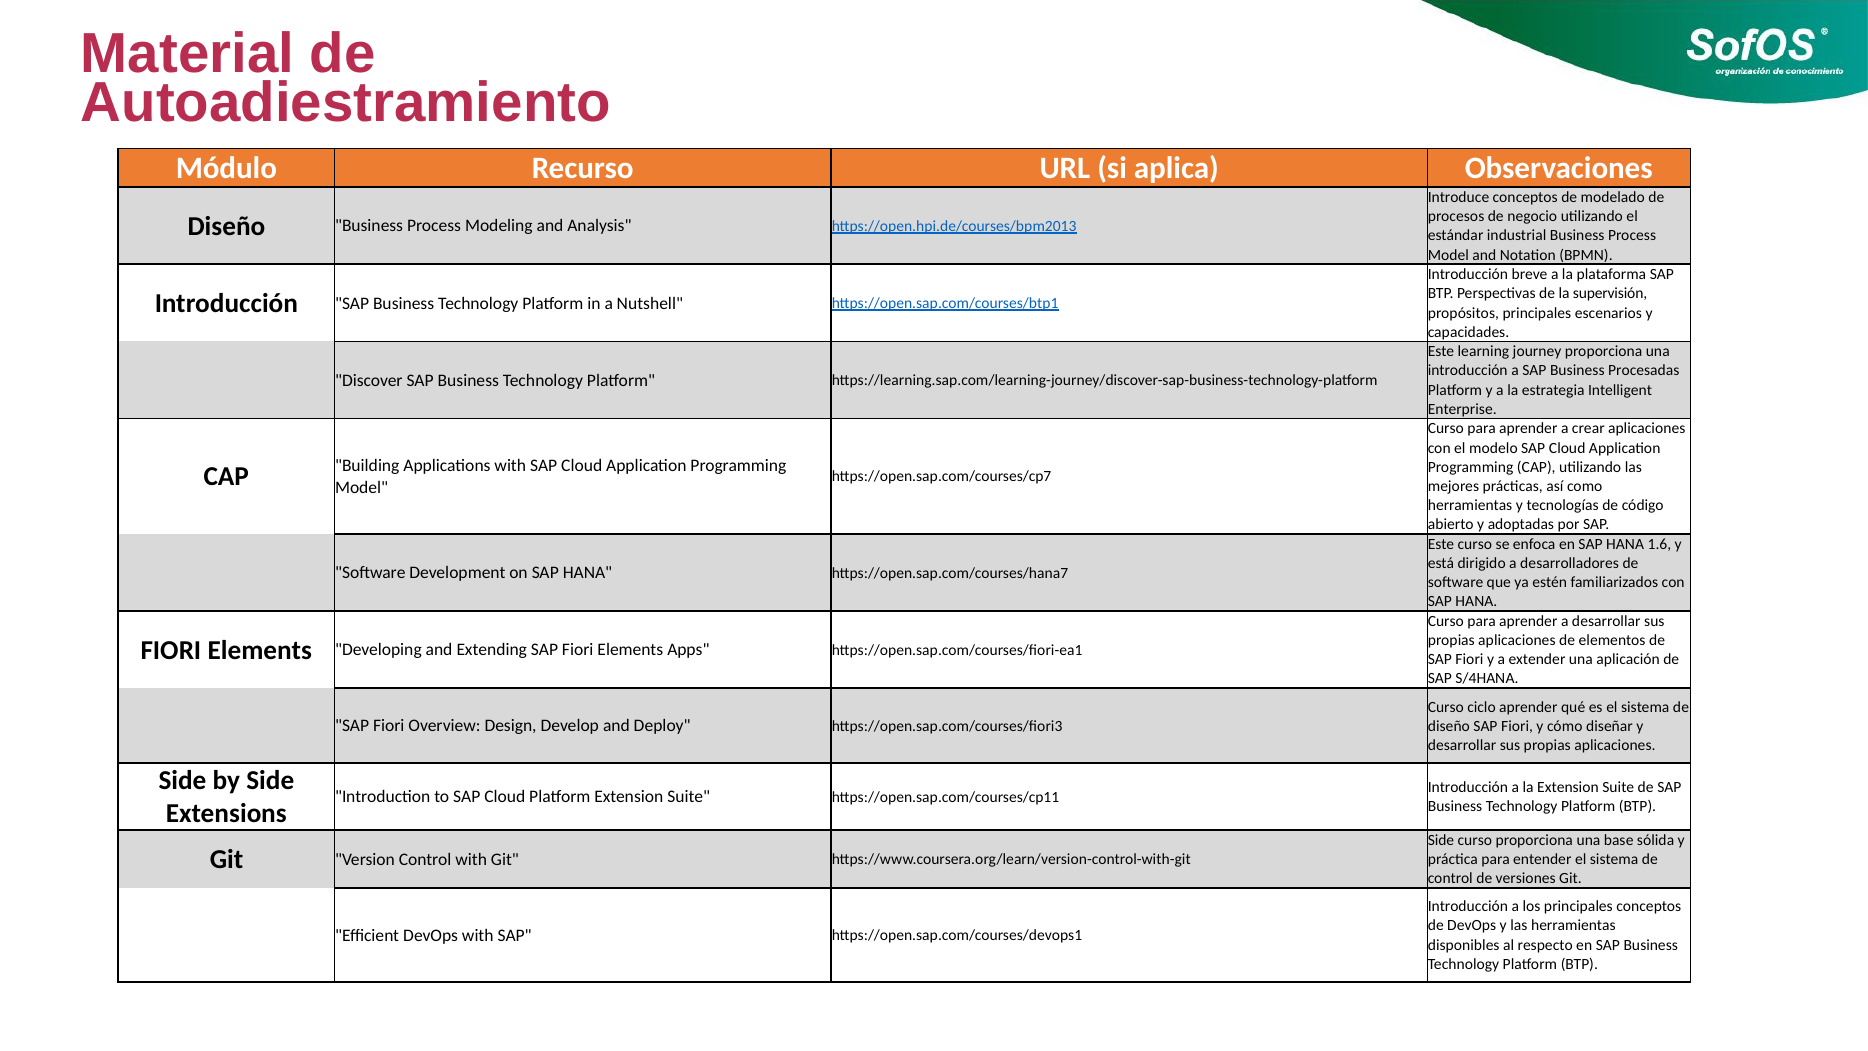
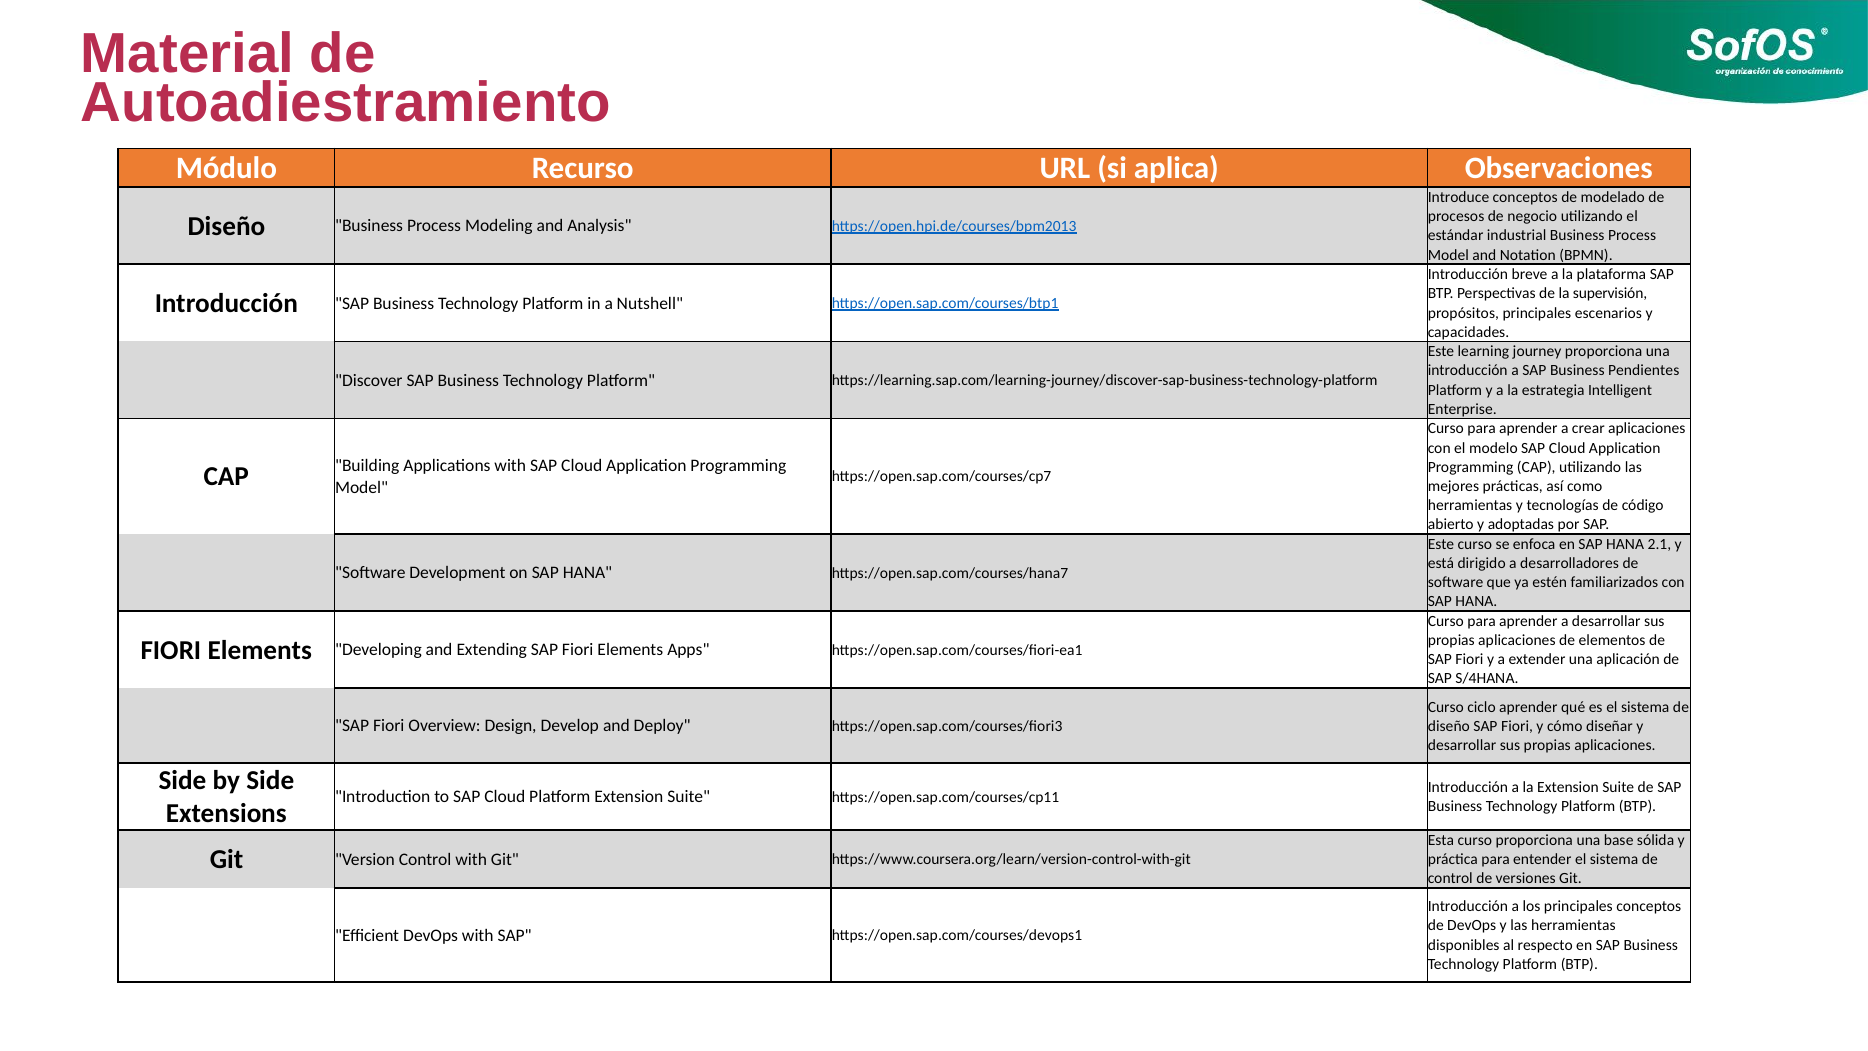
Procesadas: Procesadas -> Pendientes
1.6: 1.6 -> 2.1
Side at (1441, 840): Side -> Esta
